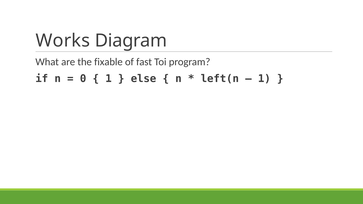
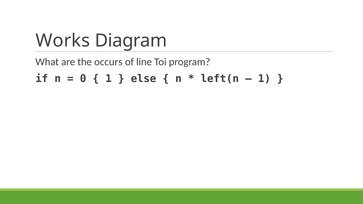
fixable: fixable -> occurs
fast: fast -> line
